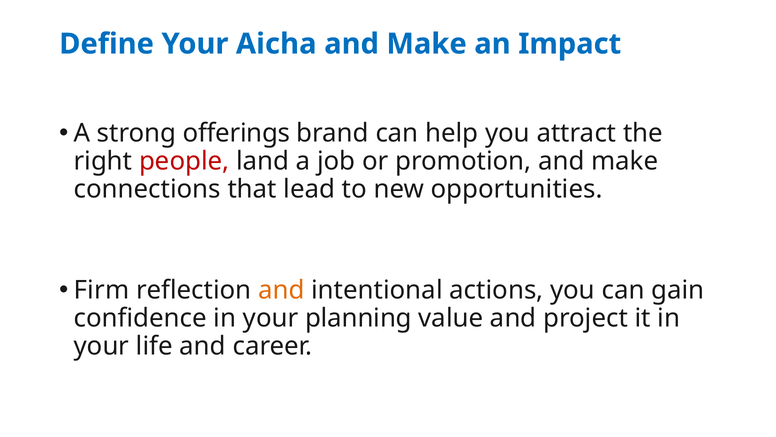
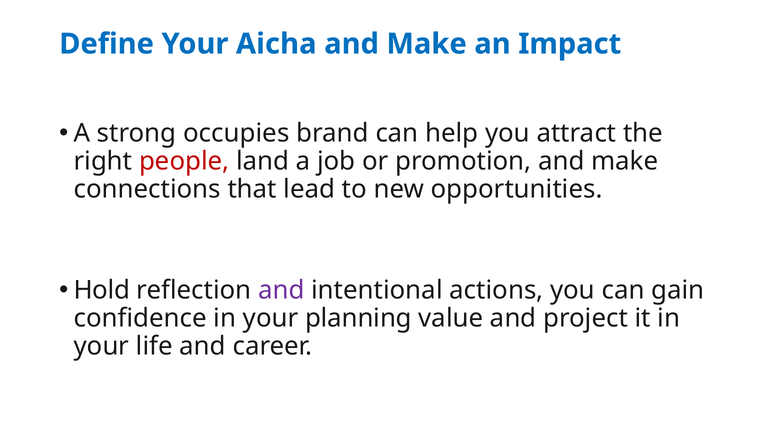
offerings: offerings -> occupies
Firm: Firm -> Hold
and at (281, 290) colour: orange -> purple
